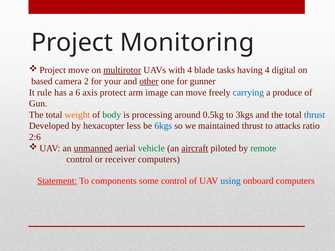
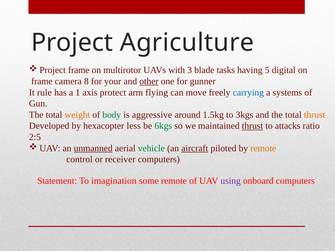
Monitoring: Monitoring -> Agriculture
move at (79, 70): move -> frame
multirotor underline: present -> none
with 4: 4 -> 3
having 4: 4 -> 5
based at (42, 81): based -> frame
2: 2 -> 8
6: 6 -> 1
image: image -> flying
produce: produce -> systems
processing: processing -> aggressive
0.5kg: 0.5kg -> 1.5kg
thrust at (315, 115) colour: blue -> orange
6kgs colour: blue -> green
thrust at (252, 126) underline: none -> present
2:6: 2:6 -> 2:5
remote at (263, 148) colour: green -> orange
Statement underline: present -> none
components: components -> imagination
some control: control -> remote
using colour: blue -> purple
